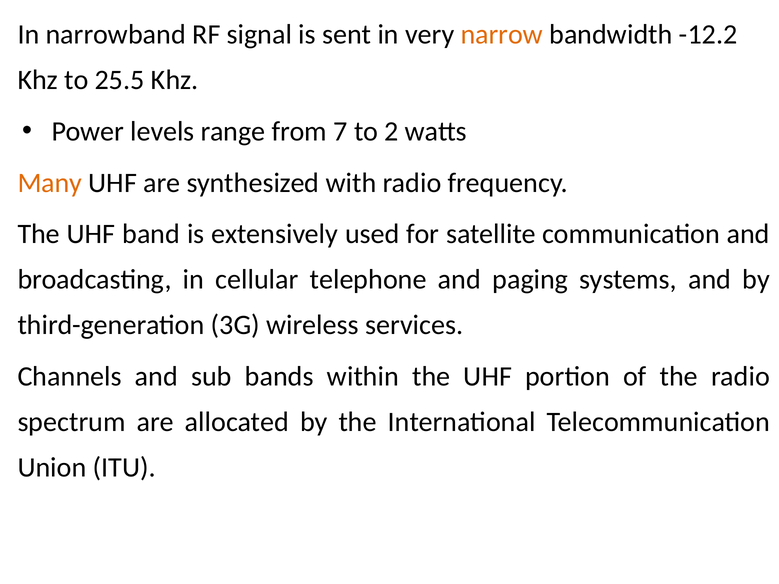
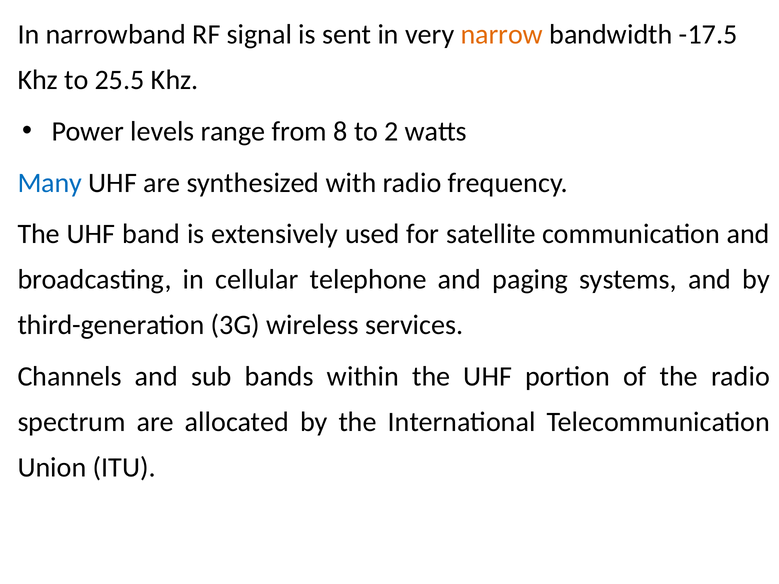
-12.2: -12.2 -> -17.5
7: 7 -> 8
Many colour: orange -> blue
